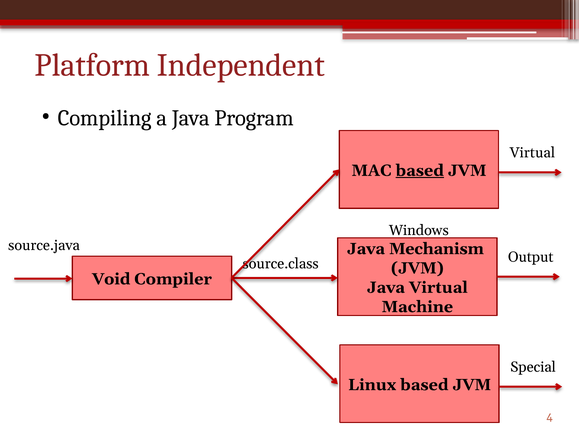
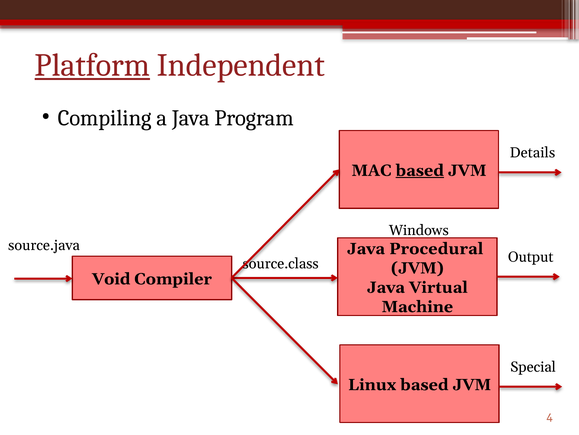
Platform underline: none -> present
Virtual at (532, 152): Virtual -> Details
Mechanism: Mechanism -> Procedural
